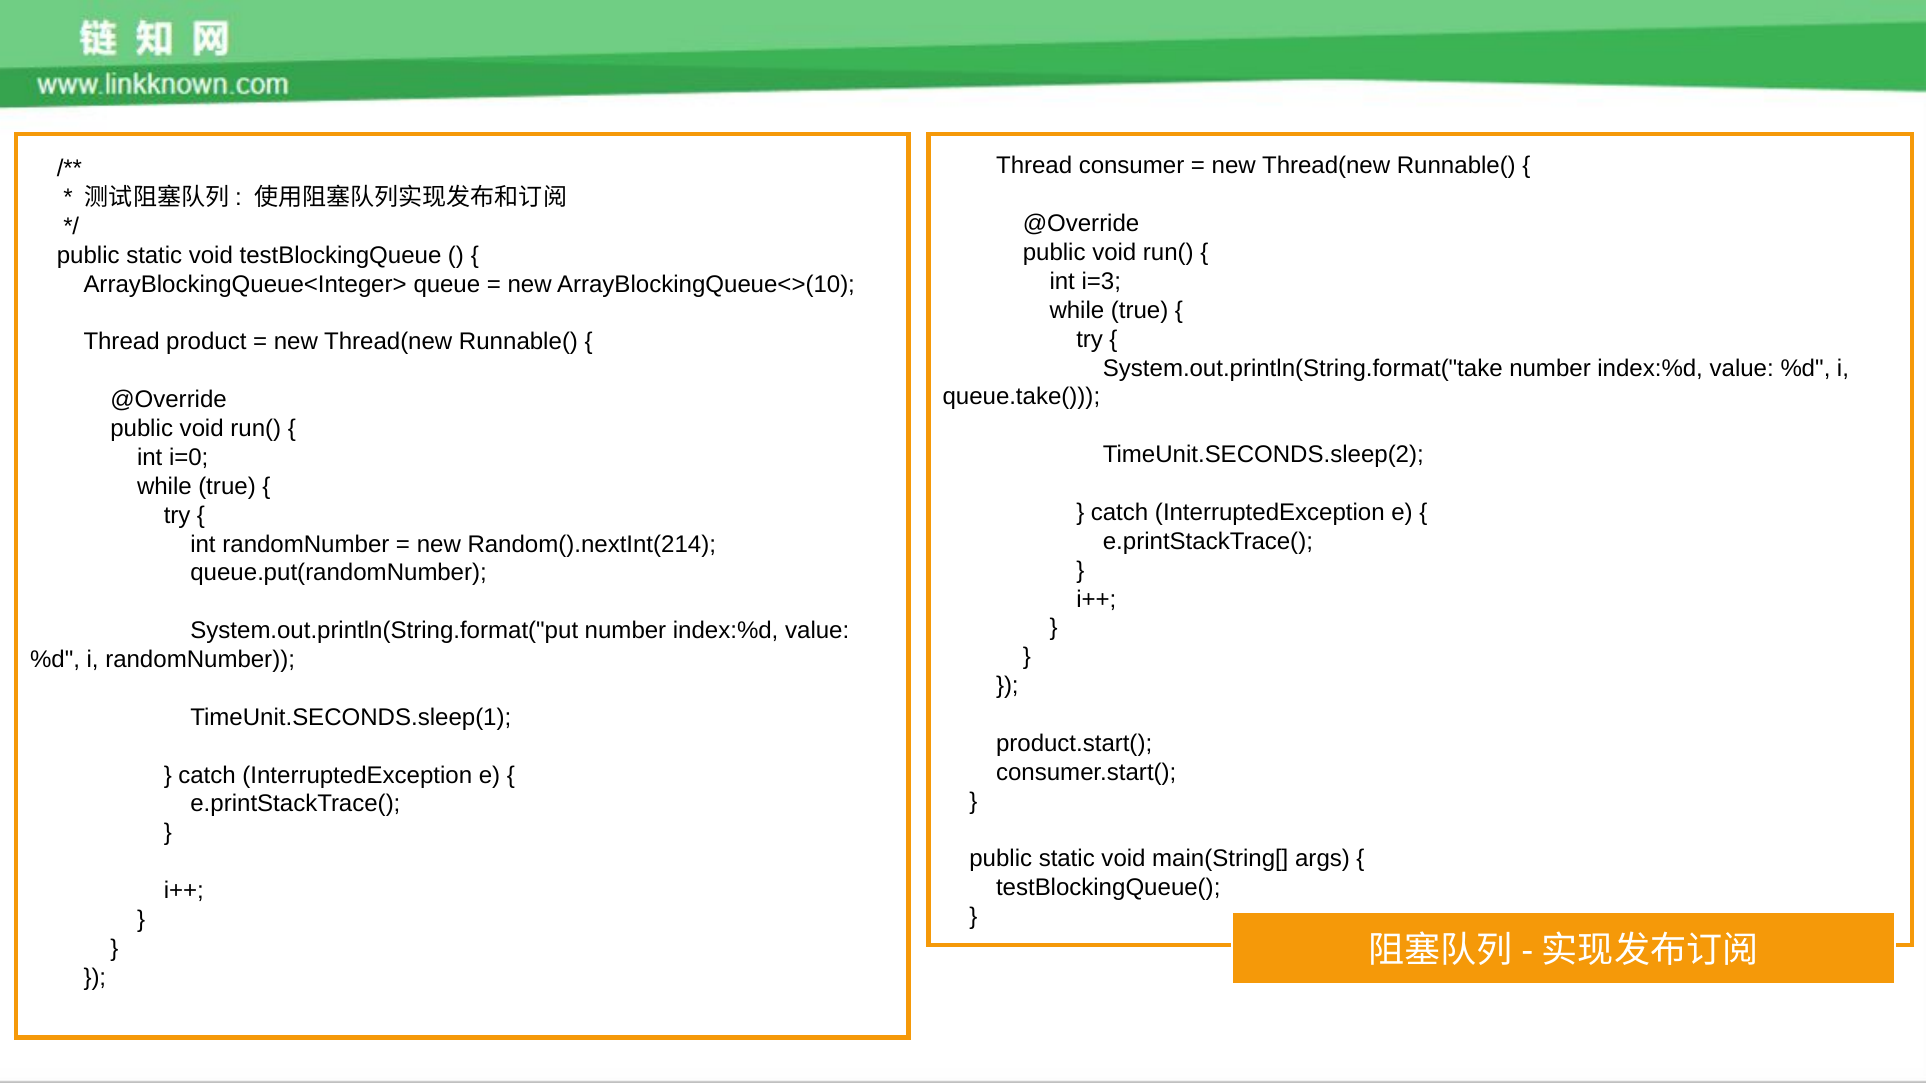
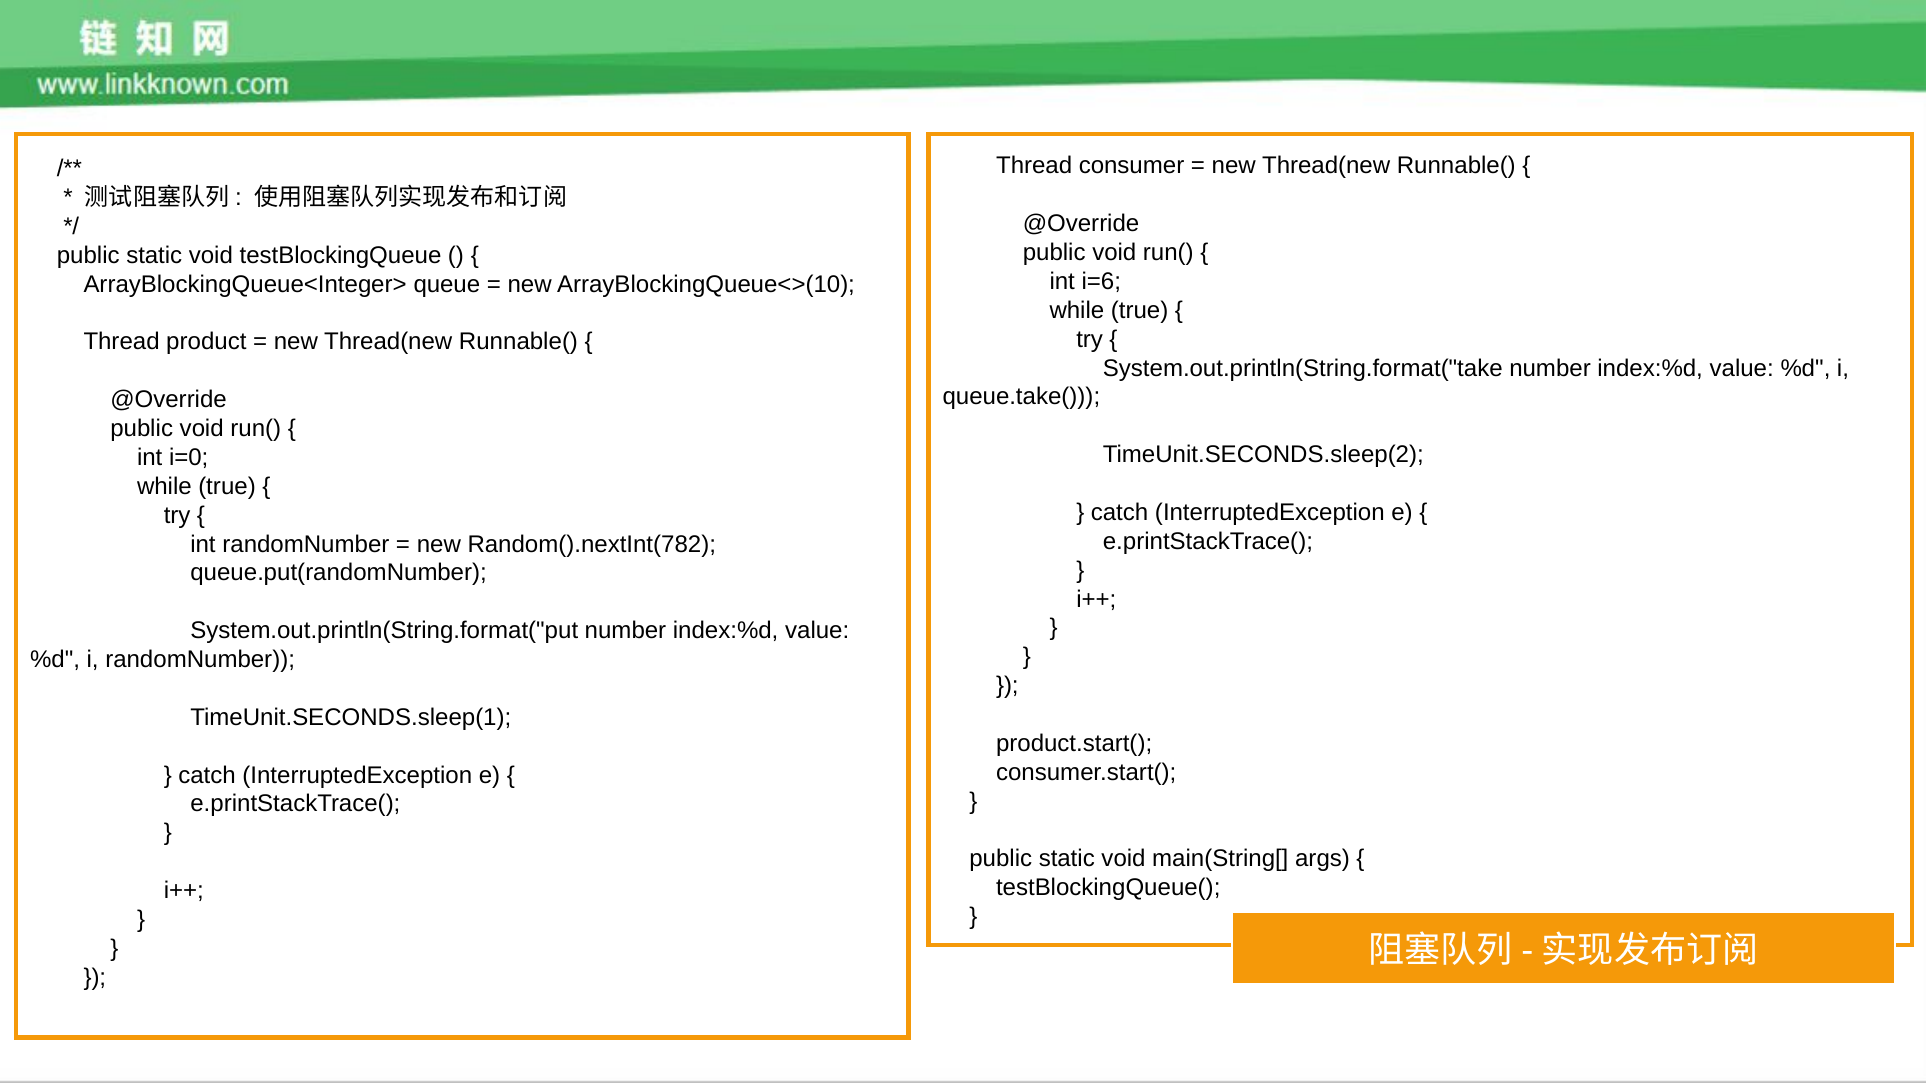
i=3: i=3 -> i=6
Random().nextInt(214: Random().nextInt(214 -> Random().nextInt(782
